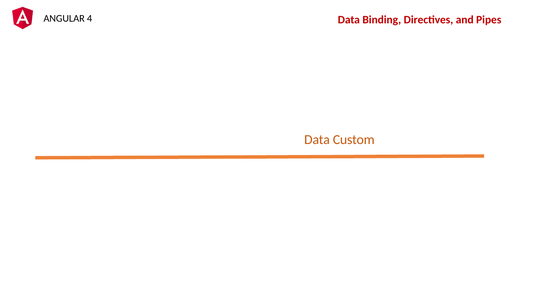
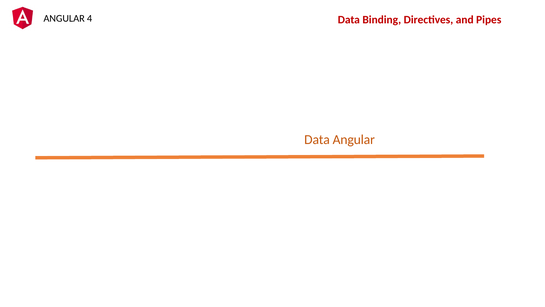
Data Custom: Custom -> Angular
